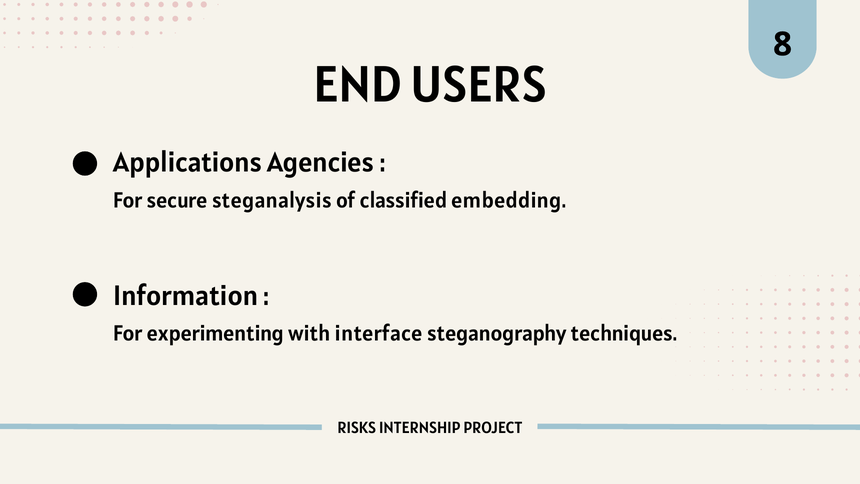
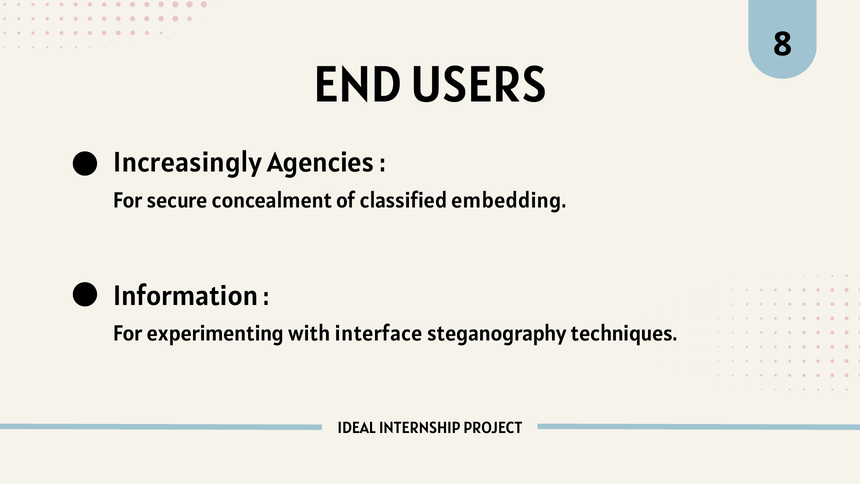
Applications: Applications -> Increasingly
steganalysis: steganalysis -> concealment
RISKS: RISKS -> IDEAL
